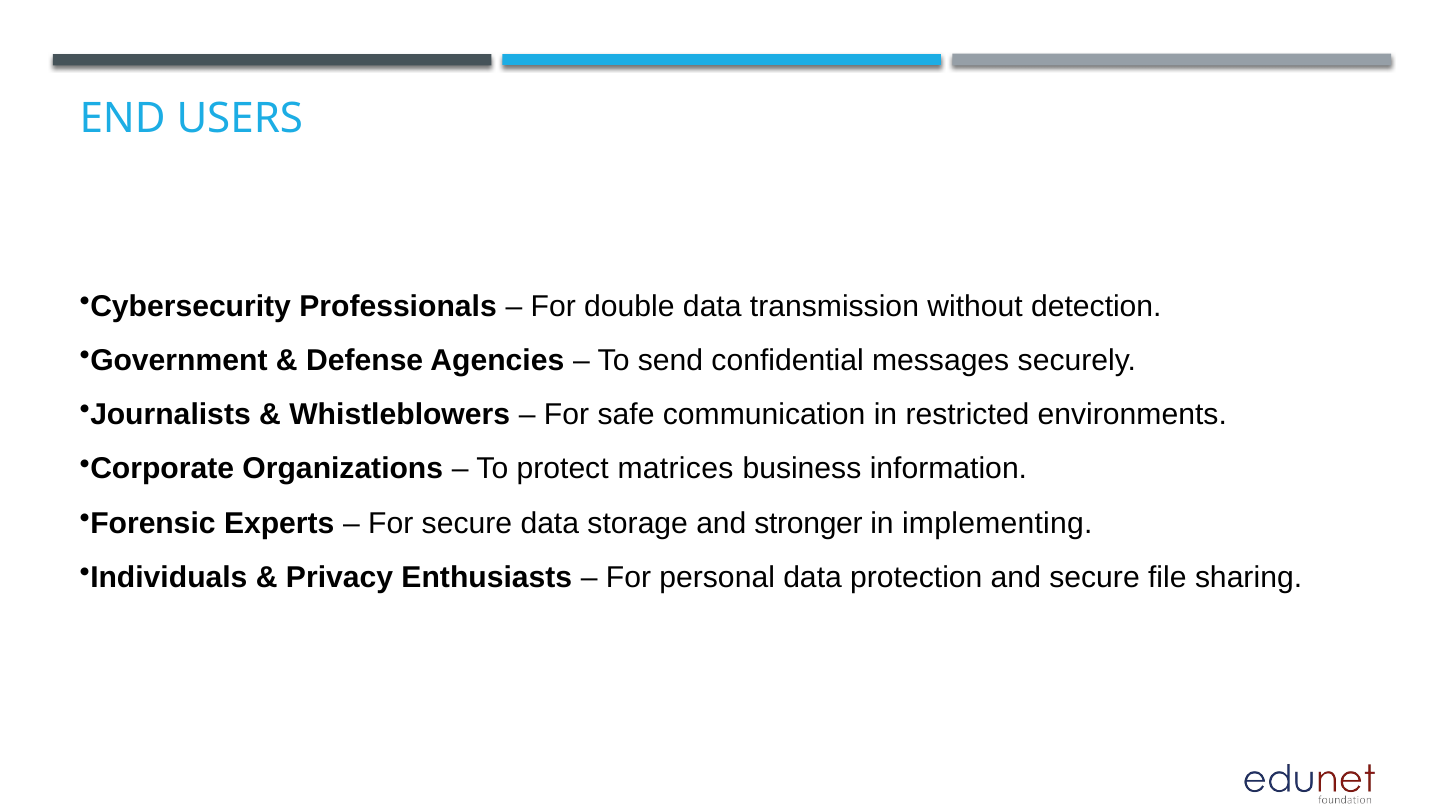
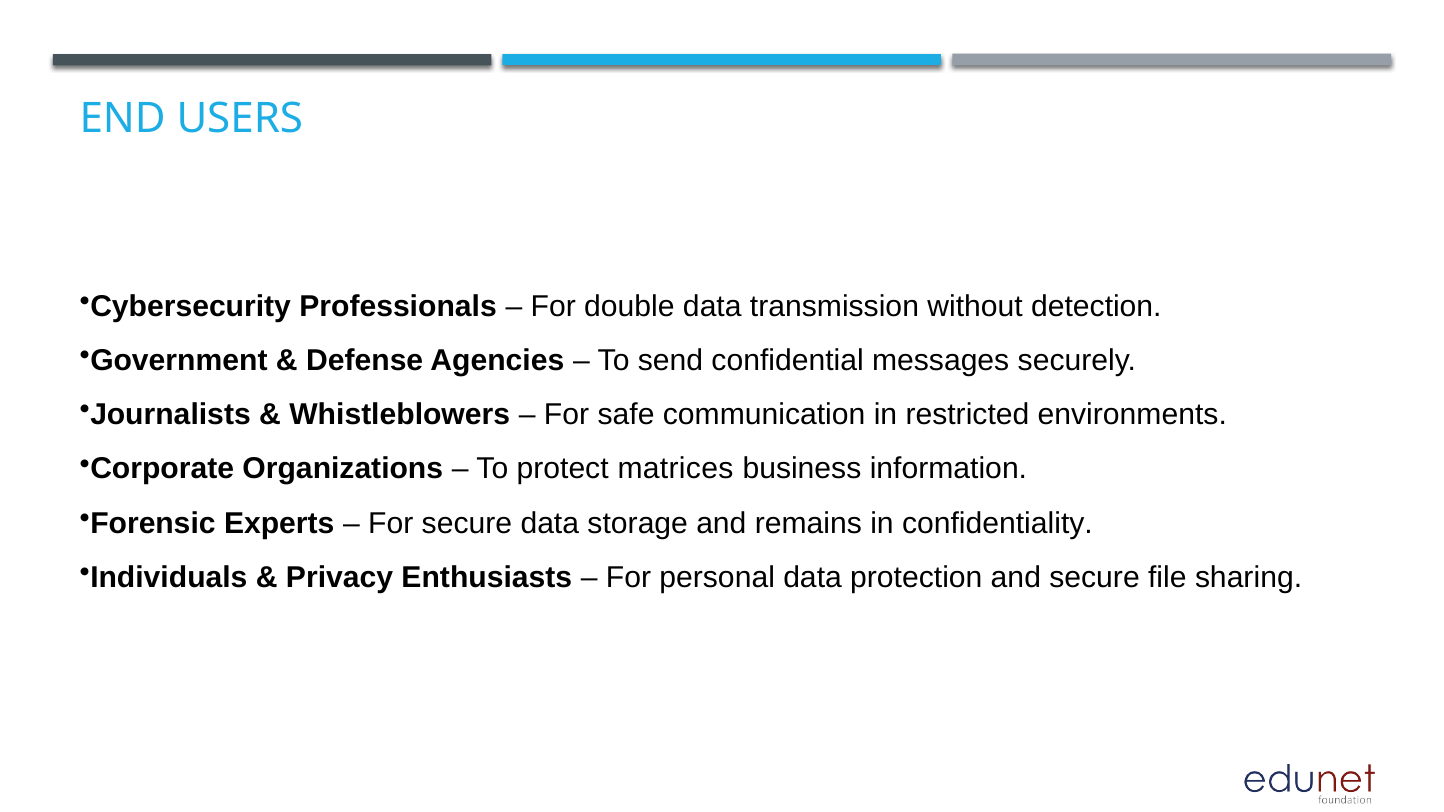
stronger: stronger -> remains
implementing: implementing -> confidentiality
